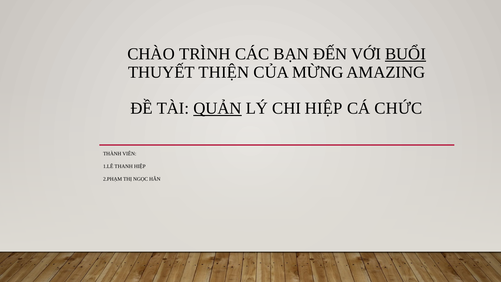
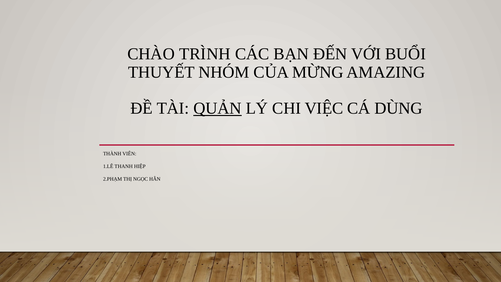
BUỔI underline: present -> none
THIỆN: THIỆN -> NHÓM
CHI HIỆP: HIỆP -> VIỆC
CHỨC: CHỨC -> DÙNG
